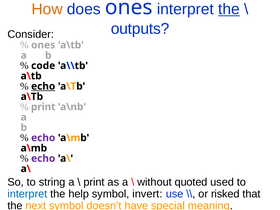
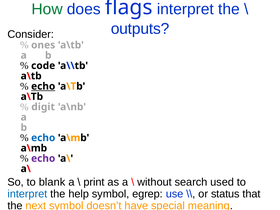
How colour: orange -> green
does ones: ones -> flags
the at (229, 9) underline: present -> none
print at (43, 107): print -> digit
echo at (43, 138) colour: purple -> blue
string: string -> blank
quoted: quoted -> search
invert: invert -> egrep
risked: risked -> status
